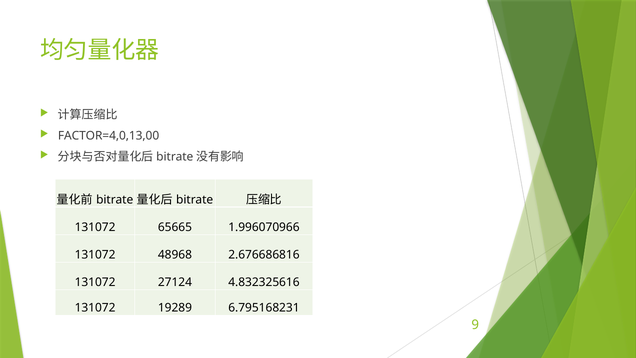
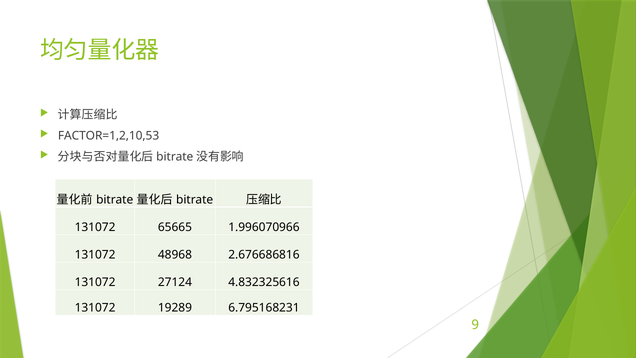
FACTOR=4,0,13,00: FACTOR=4,0,13,00 -> FACTOR=1,2,10,53
